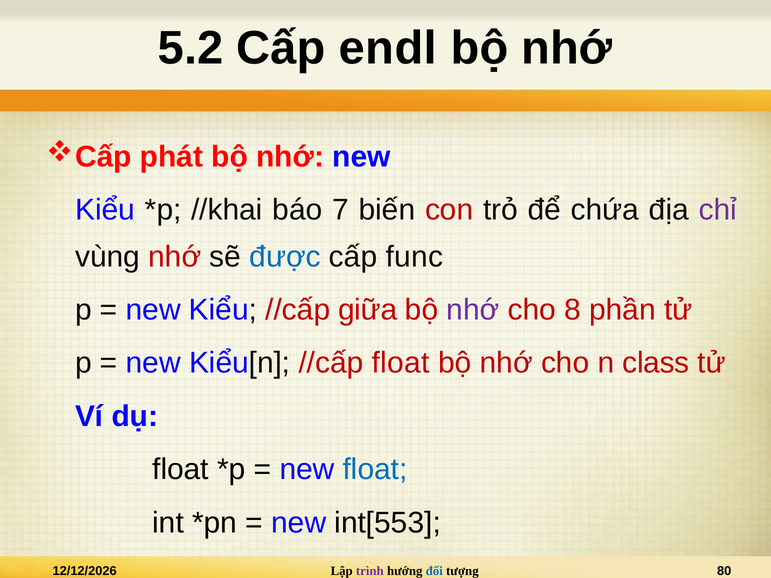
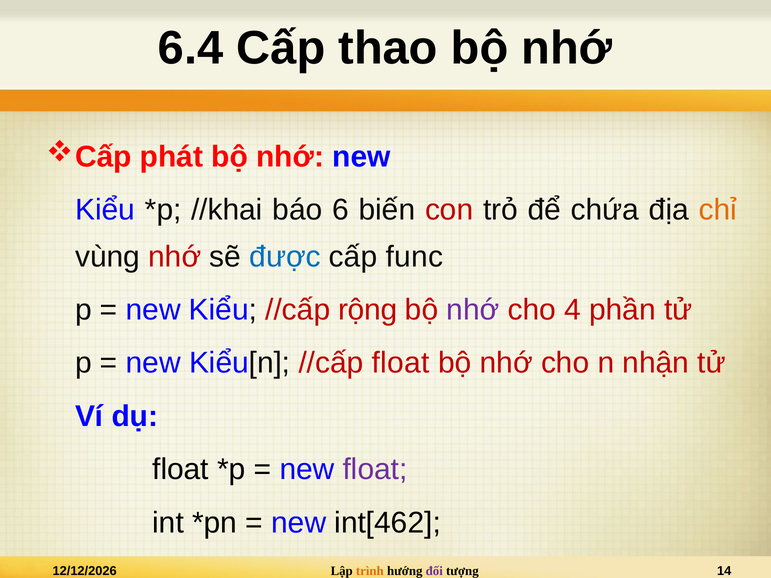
5.2: 5.2 -> 6.4
endl: endl -> thao
7: 7 -> 6
chỉ colour: purple -> orange
giữa: giữa -> rộng
8: 8 -> 4
class: class -> nhận
float at (375, 470) colour: blue -> purple
int[553: int[553 -> int[462
trình colour: purple -> orange
đối colour: blue -> purple
80: 80 -> 14
